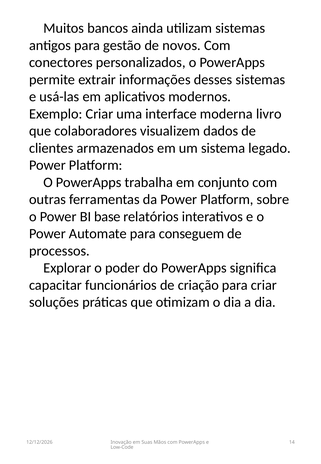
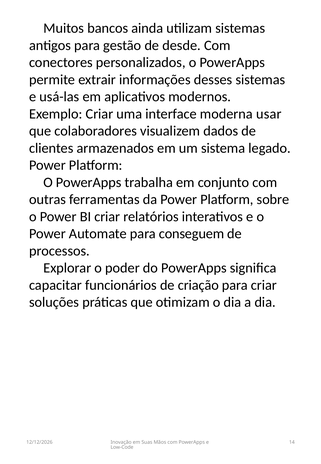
novos: novos -> desde
livro: livro -> usar
BI base: base -> criar
